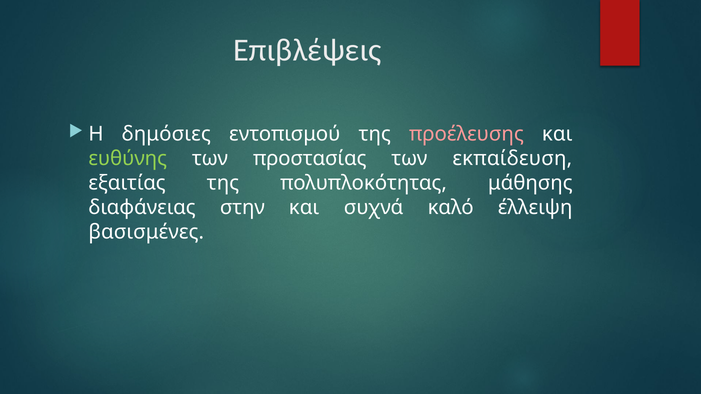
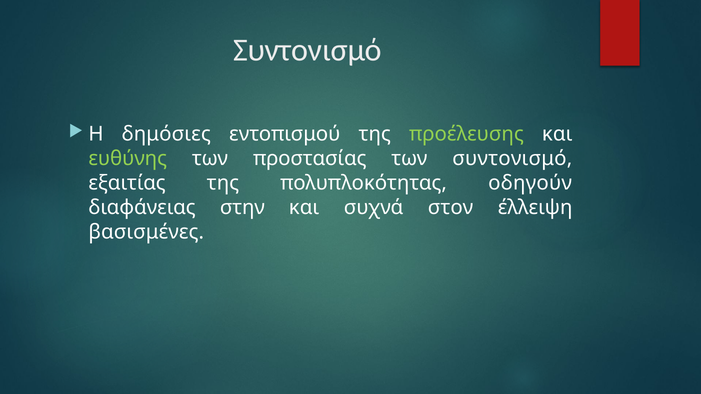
Επιβλέψεις at (307, 50): Επιβλέψεις -> Συντονισμό
προέλευσης colour: pink -> light green
των εκπαίδευση: εκπαίδευση -> συντονισμό
μάθησης: μάθησης -> οδηγούν
καλό: καλό -> στον
